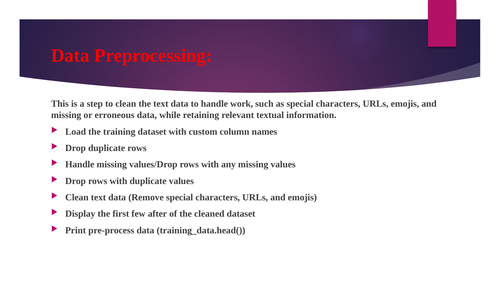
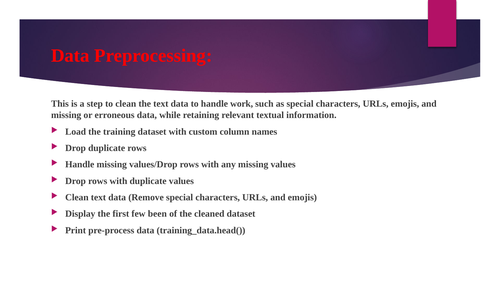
after: after -> been
